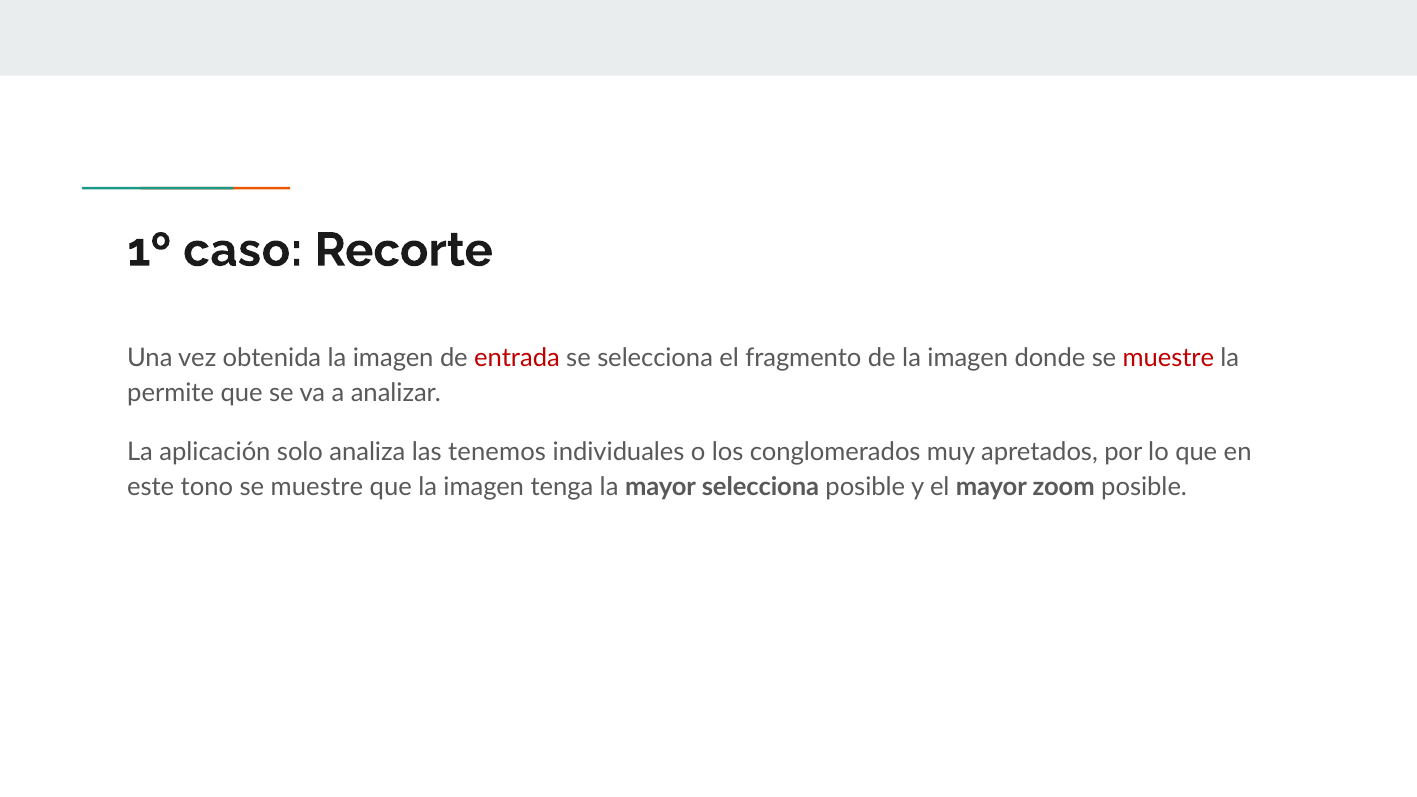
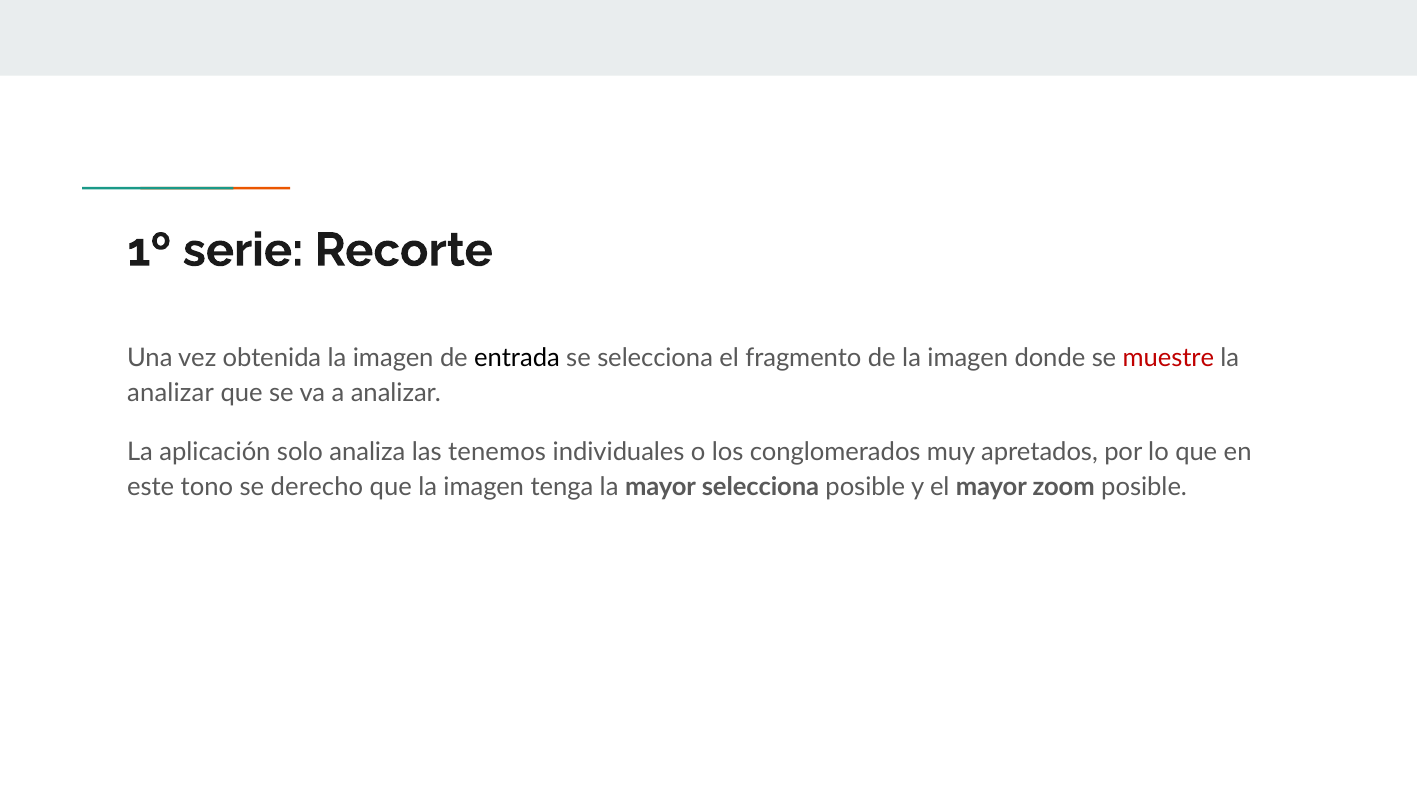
caso: caso -> serie
entrada colour: red -> black
permite at (171, 393): permite -> analizar
muestre at (317, 487): muestre -> derecho
